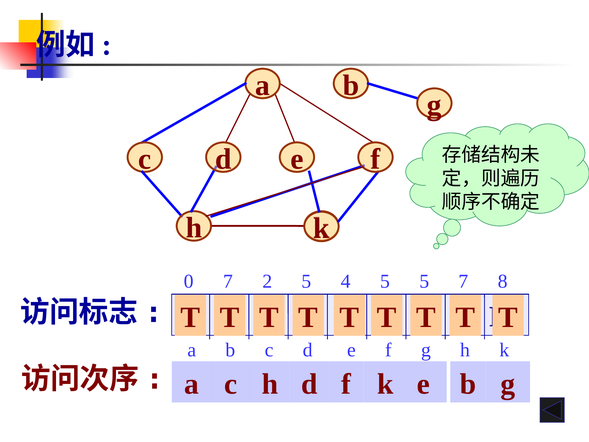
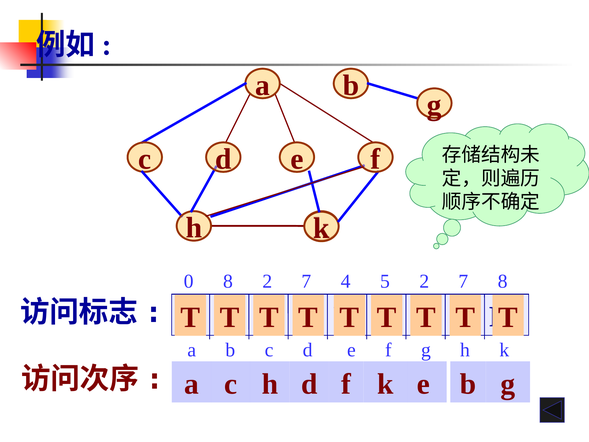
0 7: 7 -> 8
5 at (307, 281): 5 -> 7
5 5: 5 -> 2
